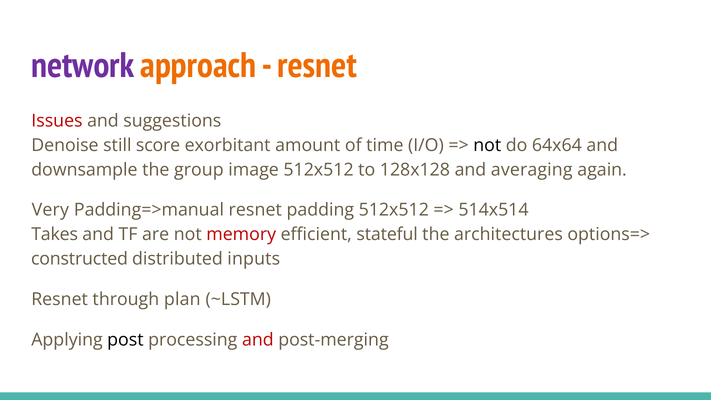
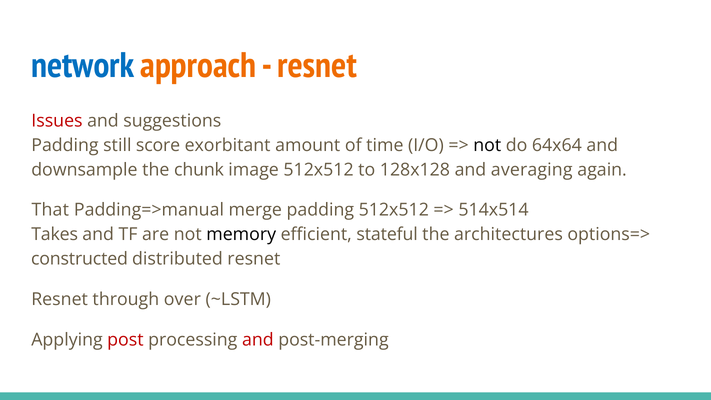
network colour: purple -> blue
Denoise at (65, 145): Denoise -> Padding
group: group -> chunk
Very: Very -> That
Padding=>manual resnet: resnet -> merge
memory colour: red -> black
distributed inputs: inputs -> resnet
plan: plan -> over
post colour: black -> red
